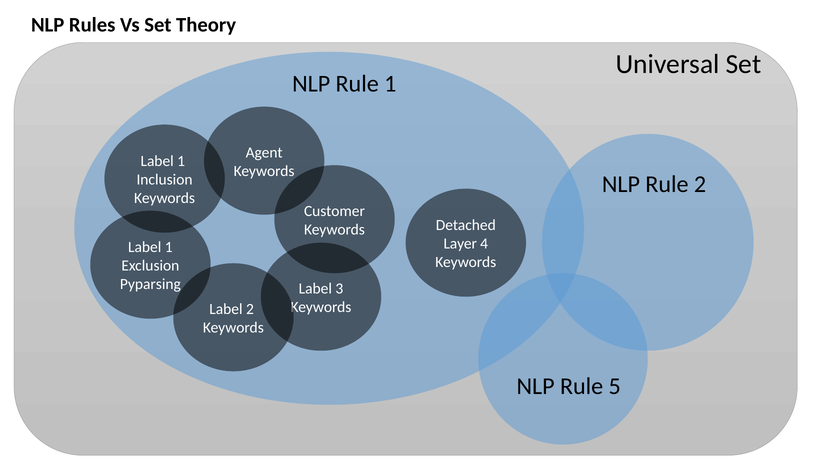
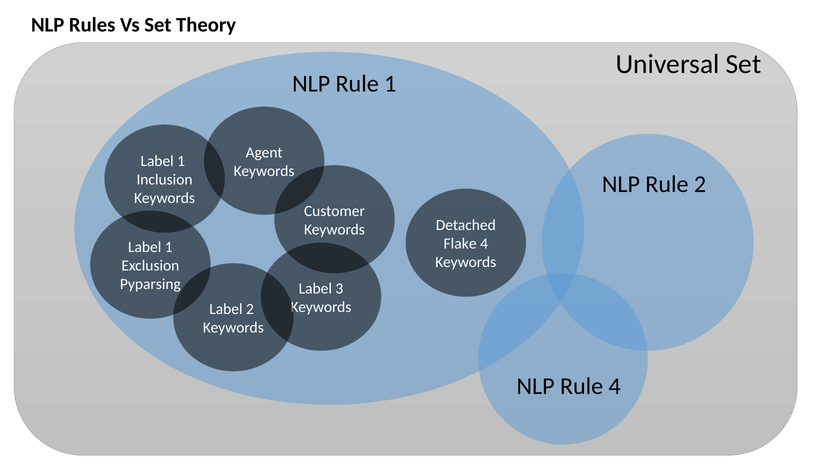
Layer: Layer -> Flake
Rule 5: 5 -> 4
